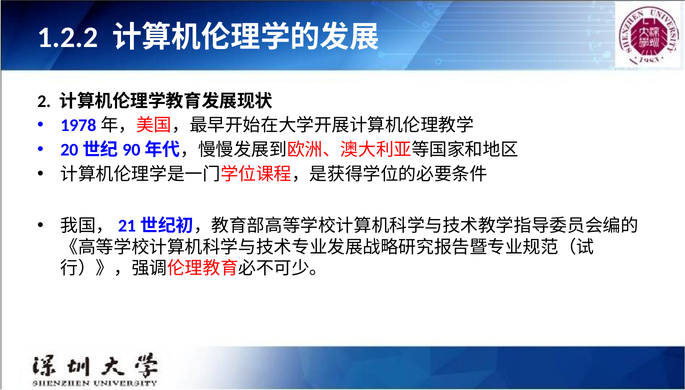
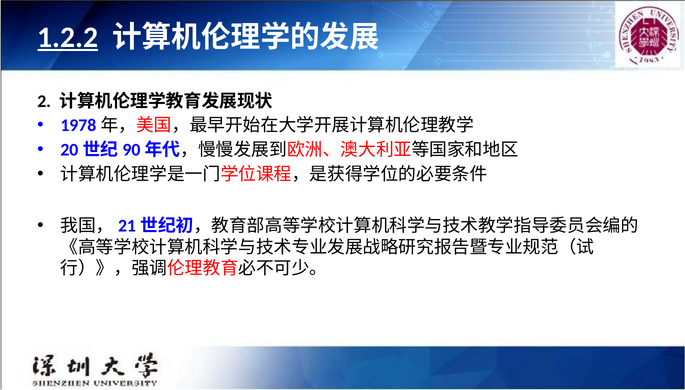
1.2.2 underline: none -> present
